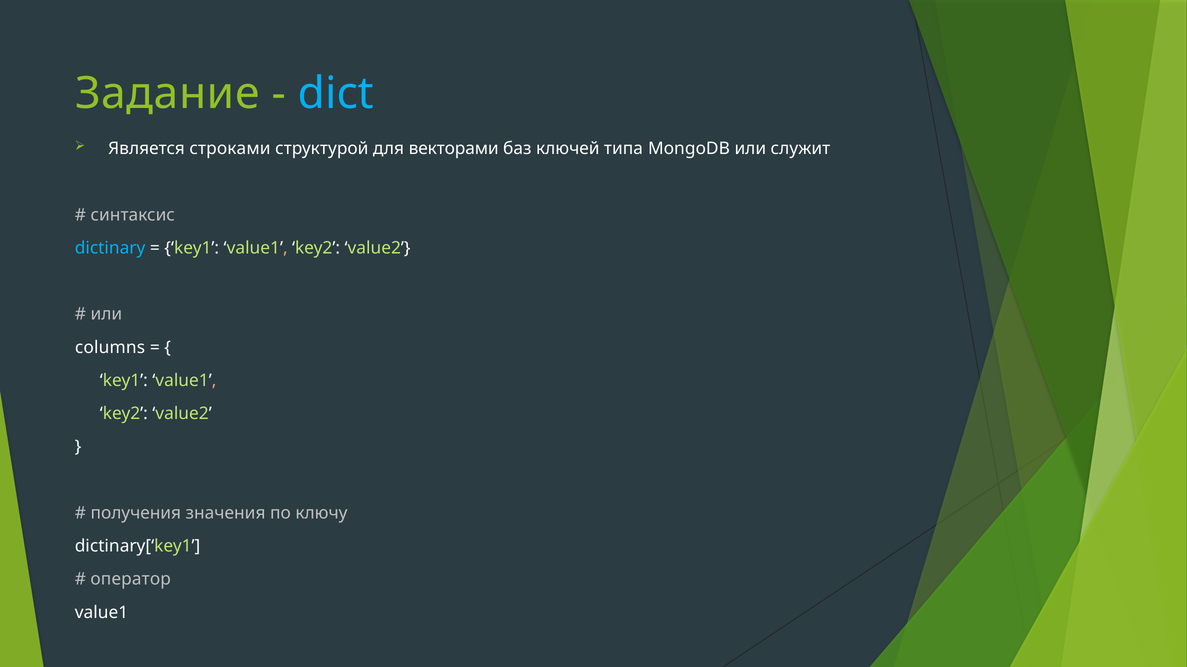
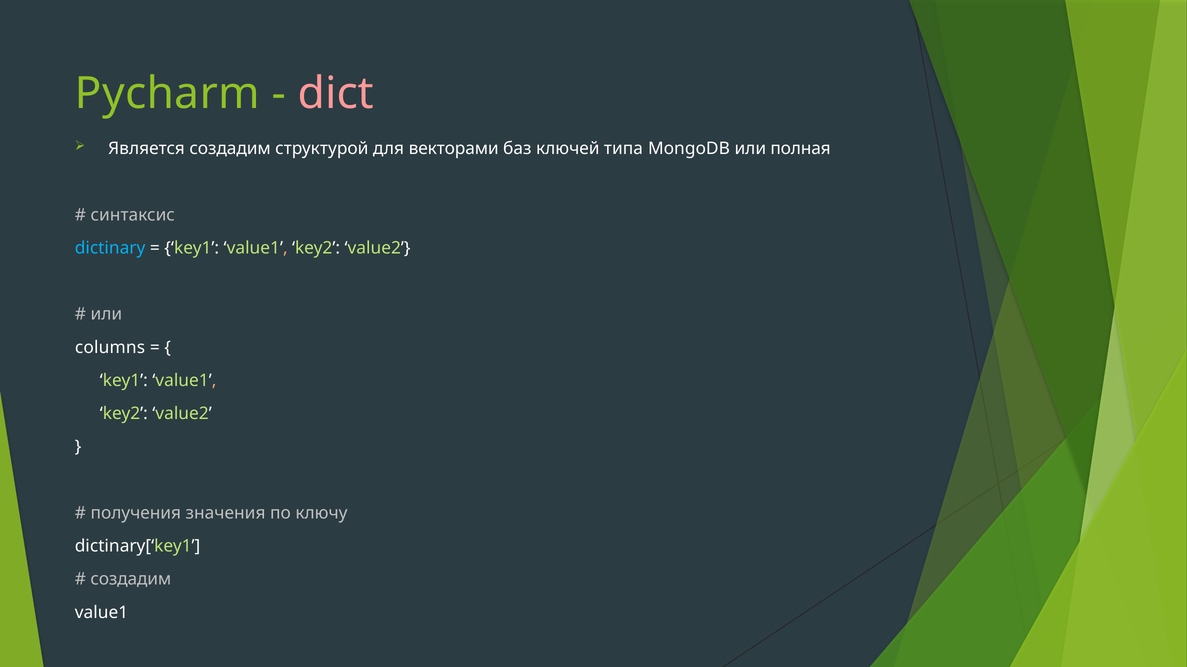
Задание: Задание -> Pycharm
dict colour: light blue -> pink
Является строками: строками -> создадим
служит: служит -> полная
оператор at (131, 580): оператор -> создадим
